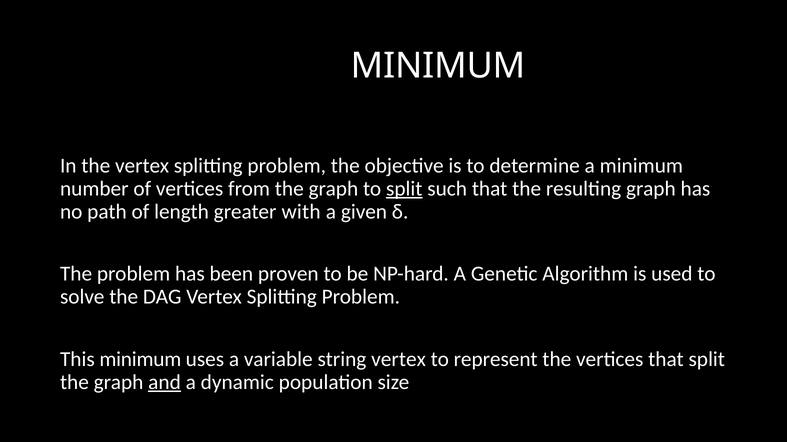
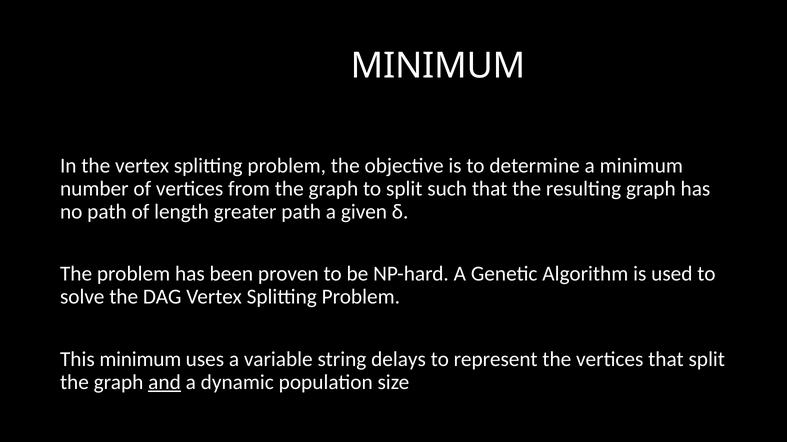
split at (404, 189) underline: present -> none
greater with: with -> path
string vertex: vertex -> delays
